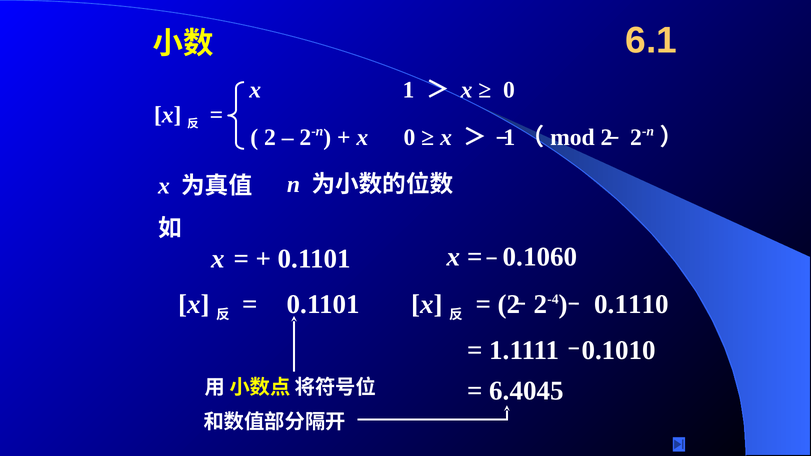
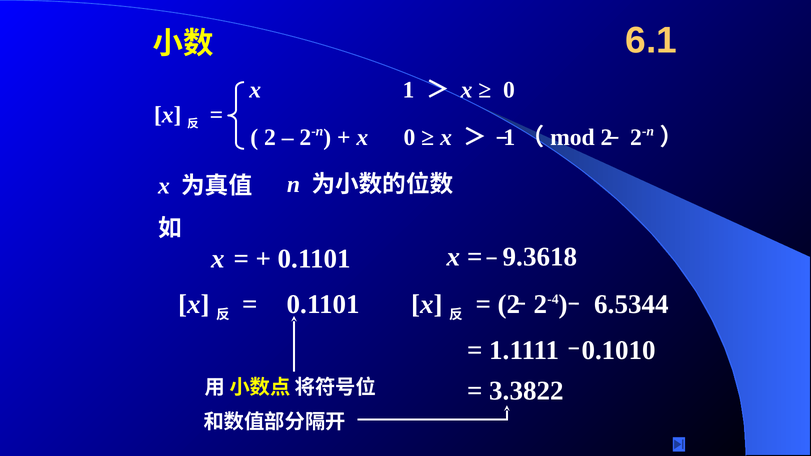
0.1060: 0.1060 -> 9.3618
0.1110: 0.1110 -> 6.5344
6.4045: 6.4045 -> 3.3822
